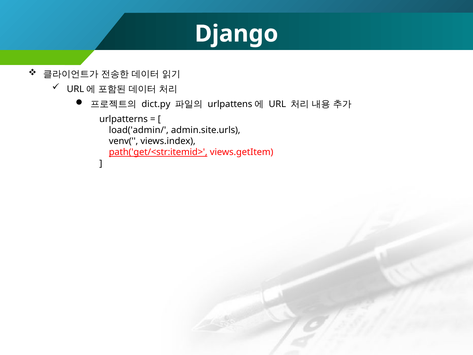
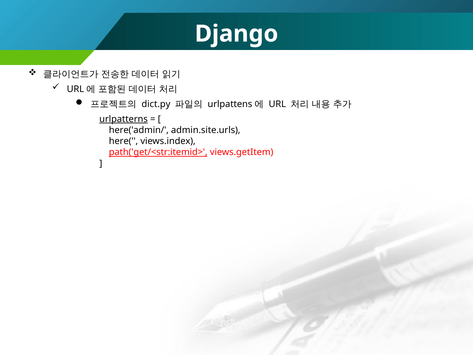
urlpatterns underline: none -> present
load('admin/: load('admin/ -> here('admin/
venv(: venv( -> here(
